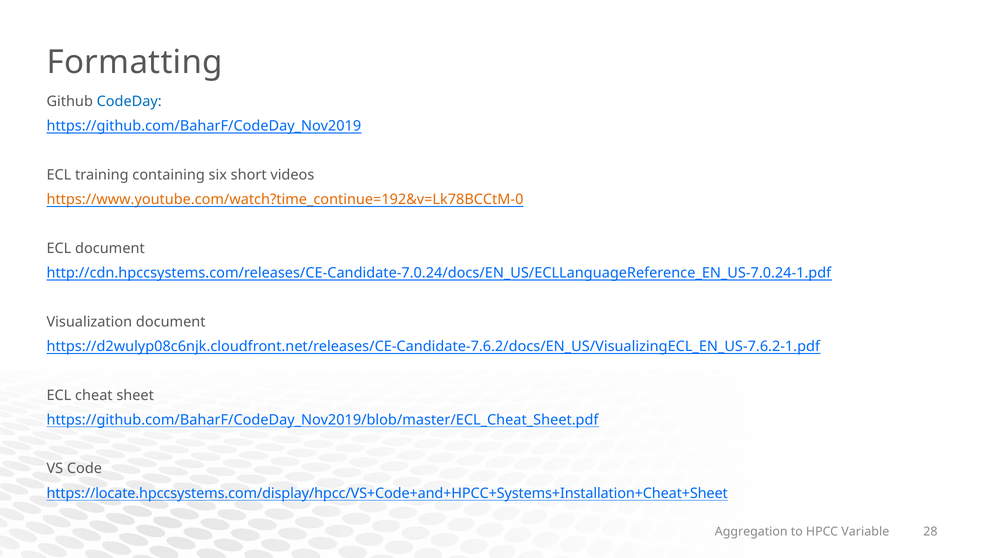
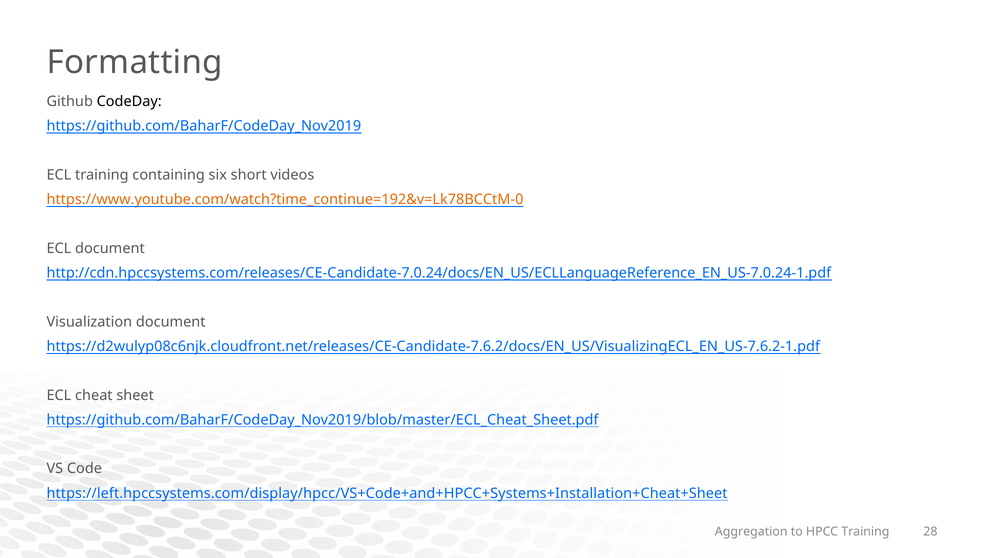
CodeDay colour: blue -> black
https://locate.hpccsystems.com/display/hpcc/VS+Code+and+HPCC+Systems+Installation+Cheat+Sheet: https://locate.hpccsystems.com/display/hpcc/VS+Code+and+HPCC+Systems+Installation+Cheat+Sheet -> https://left.hpccsystems.com/display/hpcc/VS+Code+and+HPCC+Systems+Installation+Cheat+Sheet
HPCC Variable: Variable -> Training
